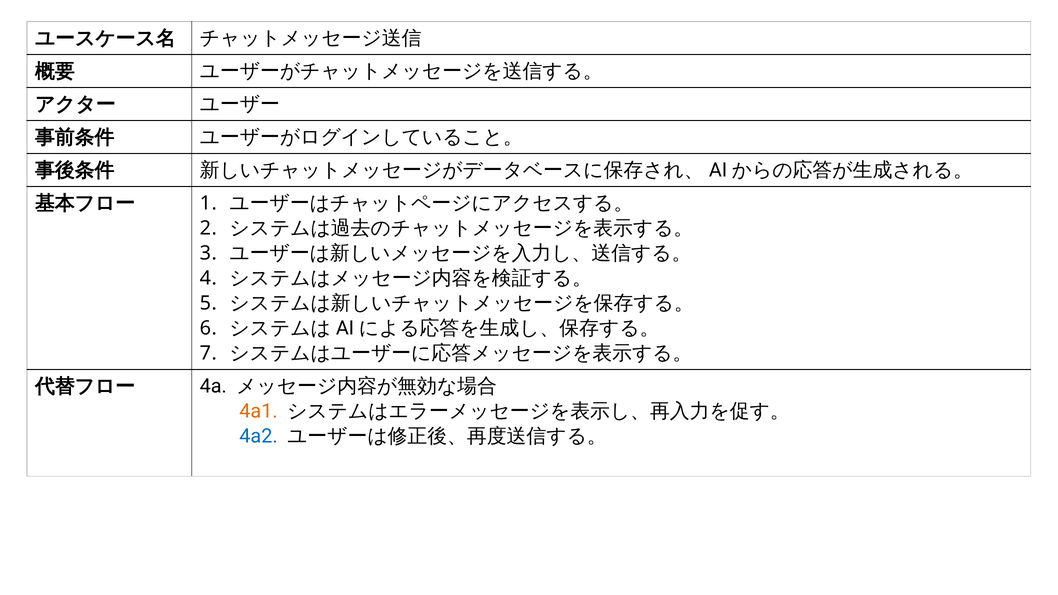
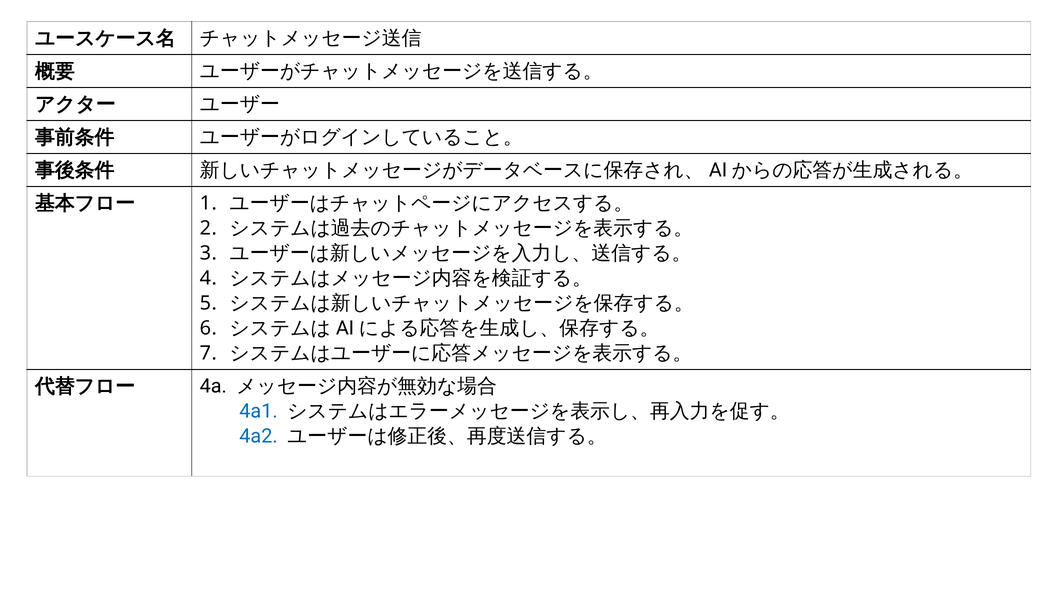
4a1 colour: orange -> blue
